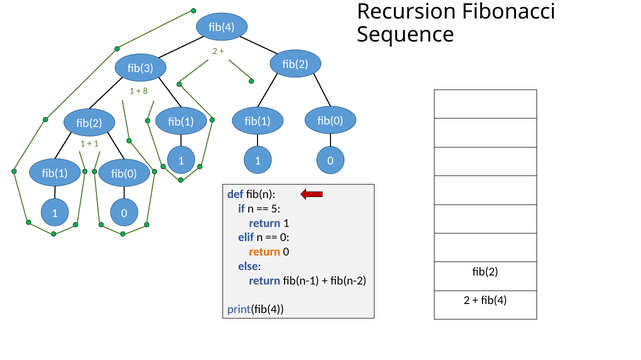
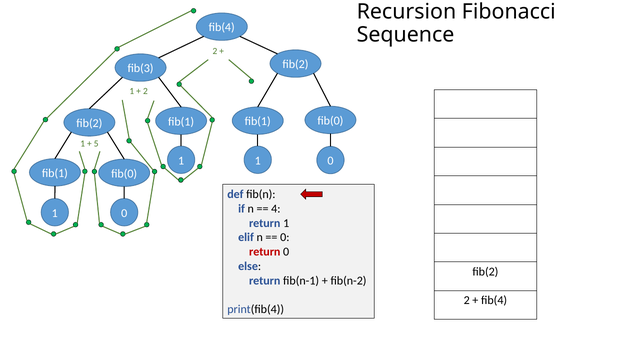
8 at (145, 91): 8 -> 2
1 at (96, 144): 1 -> 5
5: 5 -> 4
return at (265, 252) colour: orange -> red
